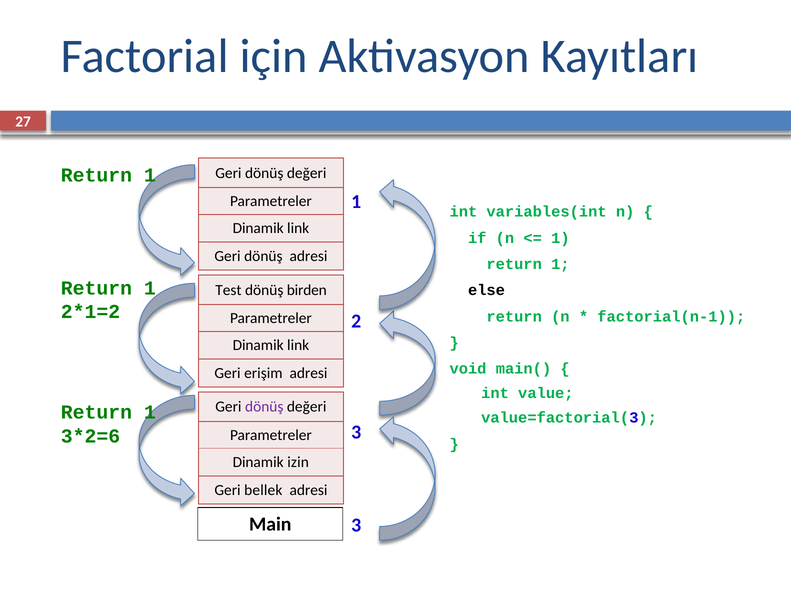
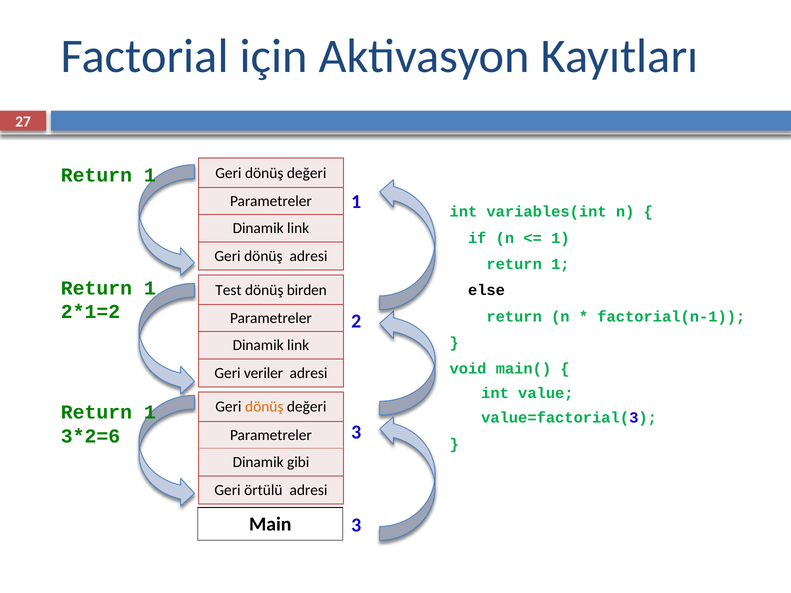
erişim: erişim -> veriler
dönüş at (264, 407) colour: purple -> orange
izin: izin -> gibi
bellek: bellek -> örtülü
